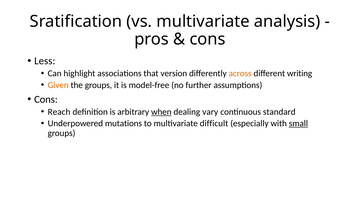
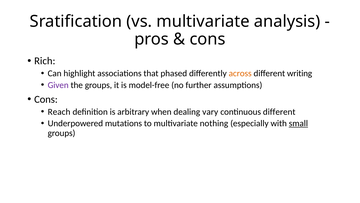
Less: Less -> Rich
version: version -> phased
Given colour: orange -> purple
when underline: present -> none
continuous standard: standard -> different
difficult: difficult -> nothing
